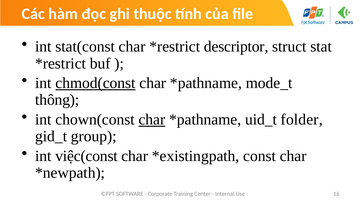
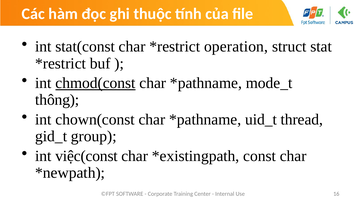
descriptor: descriptor -> operation
char at (152, 120) underline: present -> none
folder: folder -> thread
